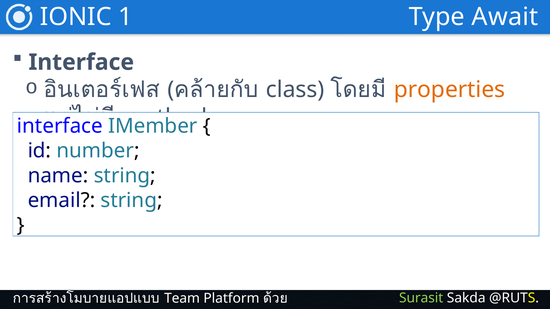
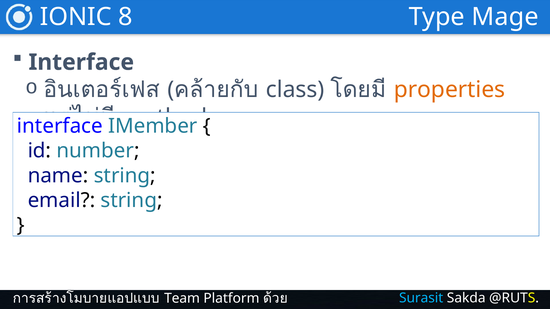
Await: Await -> Mage
1: 1 -> 8
Surasit colour: light green -> light blue
